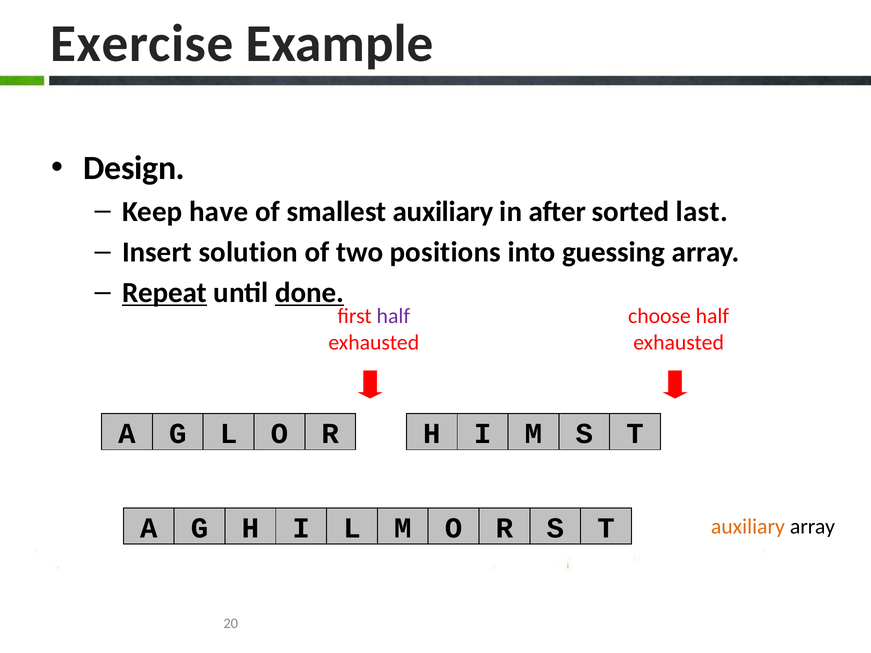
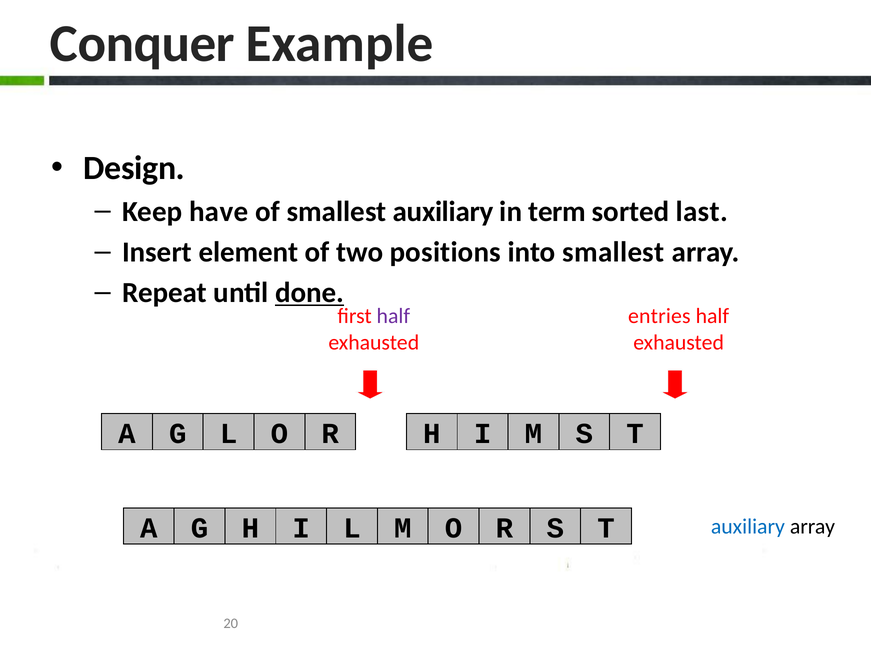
Exercise: Exercise -> Conquer
after: after -> term
solution: solution -> element
into guessing: guessing -> smallest
Repeat underline: present -> none
choose: choose -> entries
auxiliary at (748, 527) colour: orange -> blue
